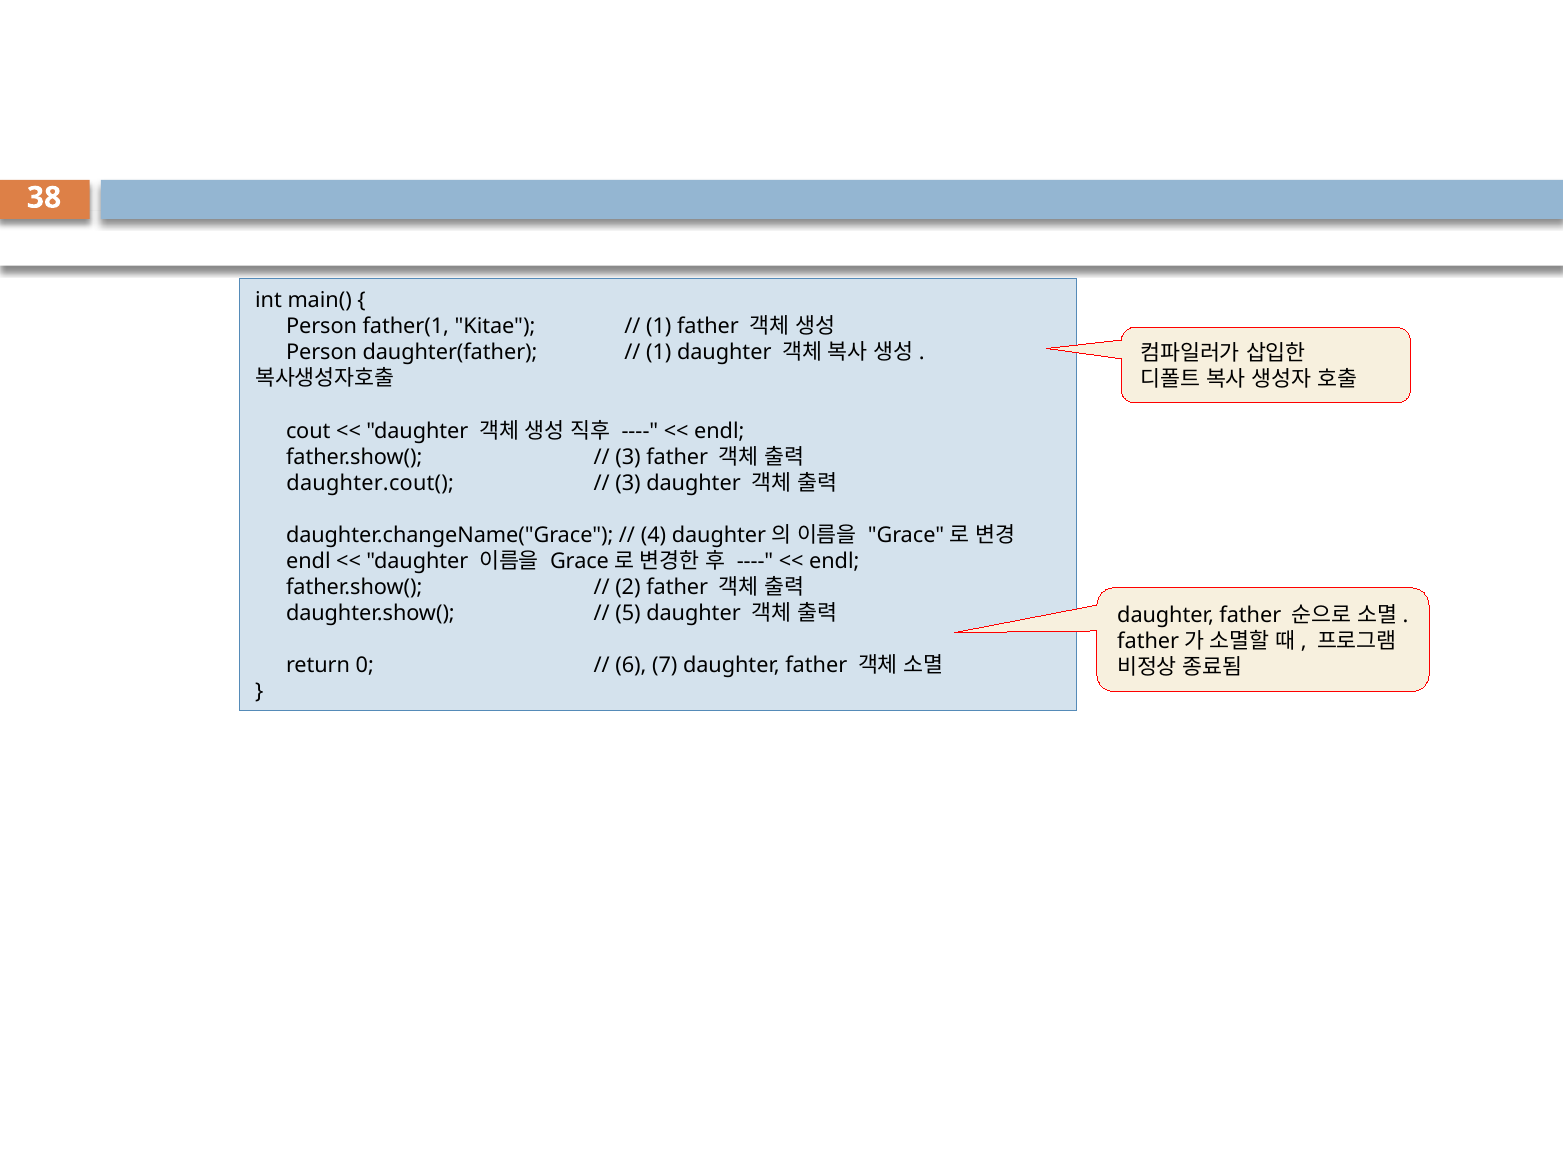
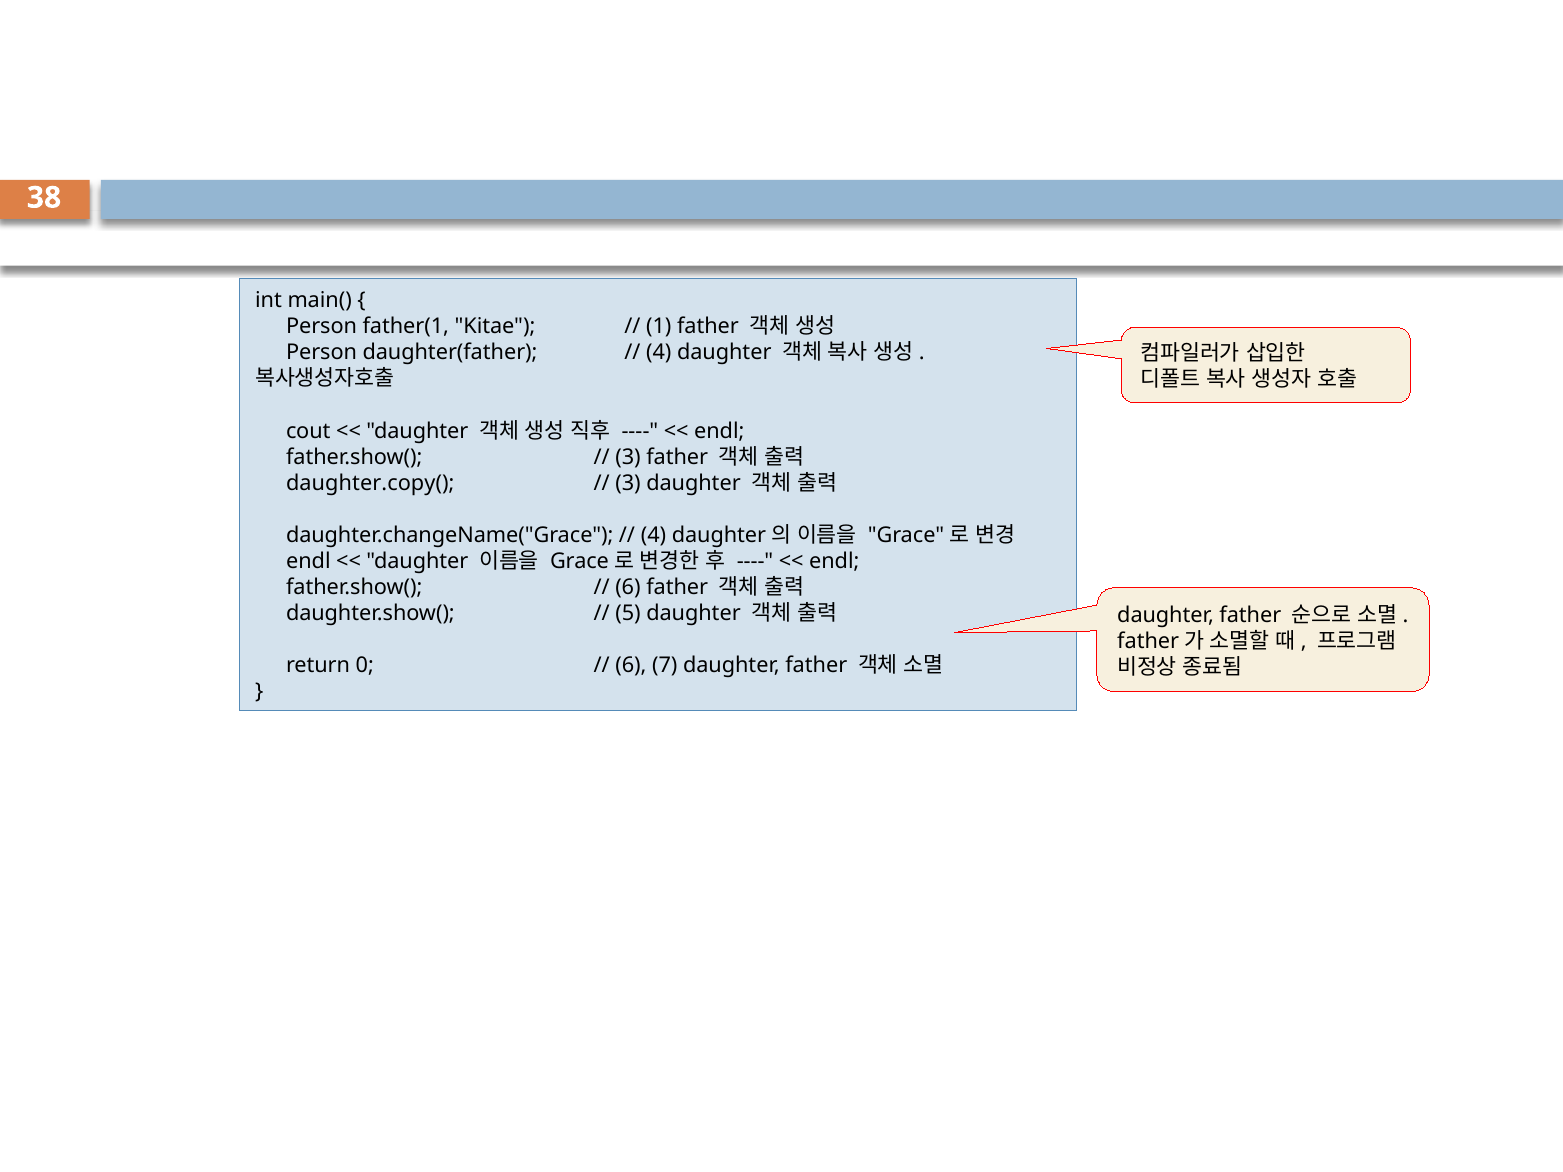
1 at (659, 353): 1 -> 4
daughter.cout(: daughter.cout( -> daughter.copy(
2 at (628, 588): 2 -> 6
